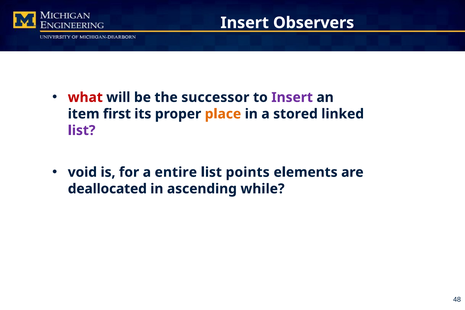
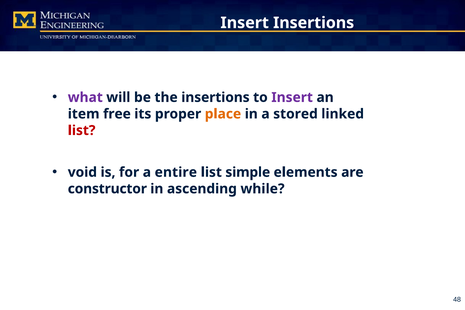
Insert Observers: Observers -> Insertions
what colour: red -> purple
the successor: successor -> insertions
first: first -> free
list at (82, 130) colour: purple -> red
points: points -> simple
deallocated: deallocated -> constructor
